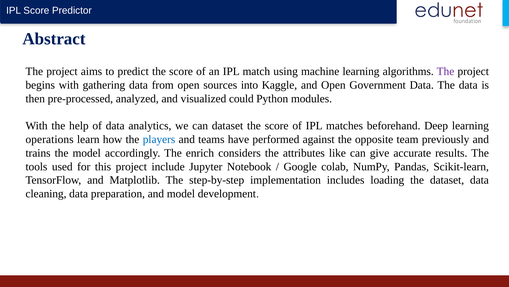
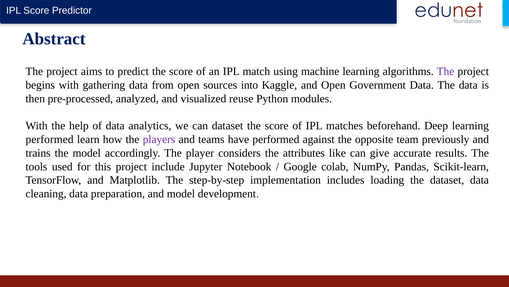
could: could -> reuse
operations at (50, 139): operations -> performed
players colour: blue -> purple
enrich: enrich -> player
